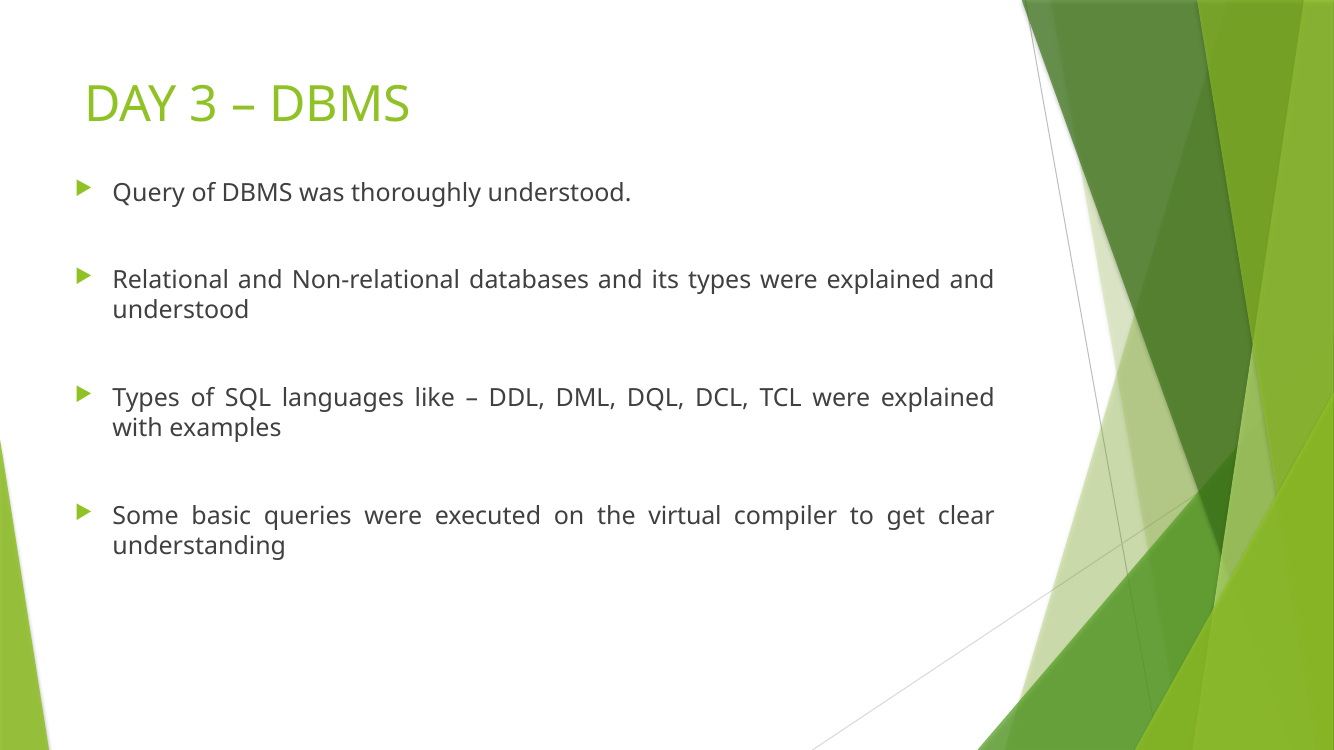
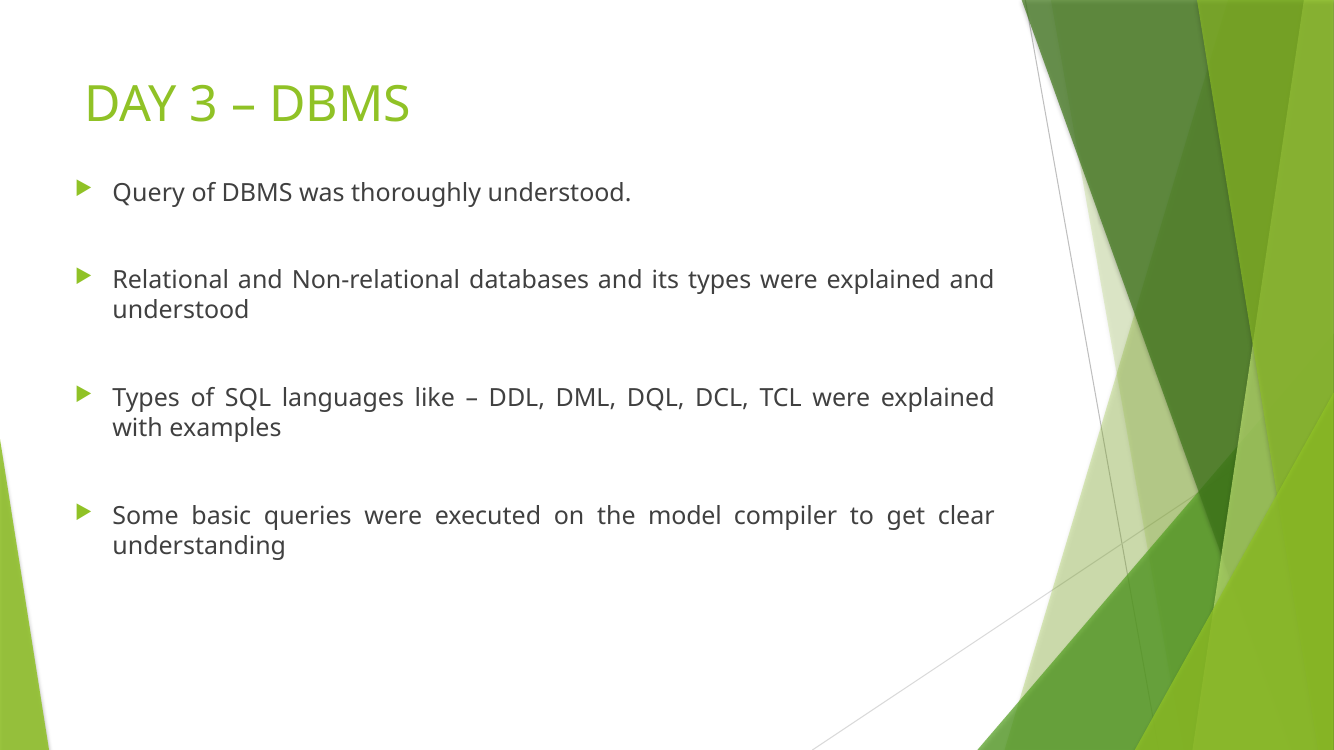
virtual: virtual -> model
